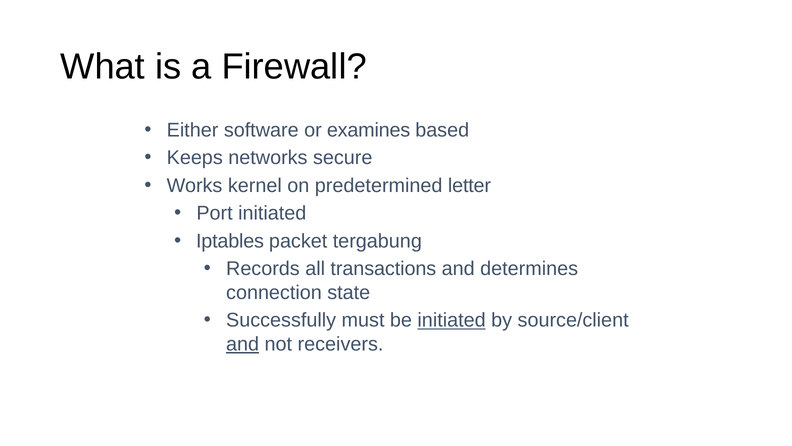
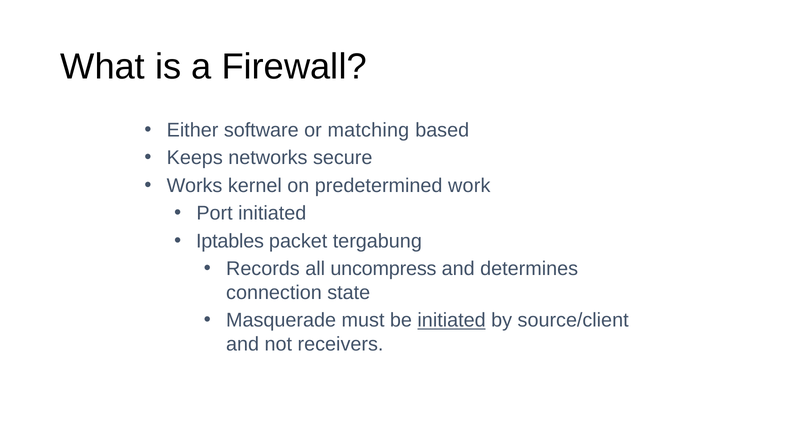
examines: examines -> matching
letter: letter -> work
transactions: transactions -> uncompress
Successfully: Successfully -> Masquerade
and at (243, 344) underline: present -> none
